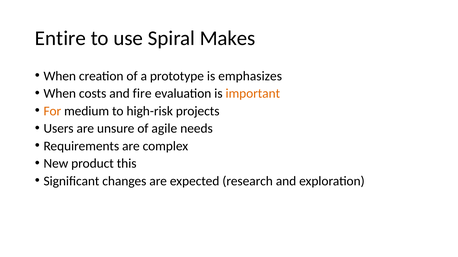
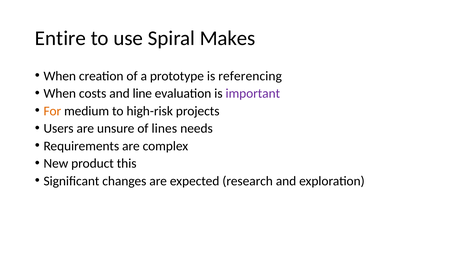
emphasizes: emphasizes -> referencing
fire: fire -> line
important colour: orange -> purple
agile: agile -> lines
